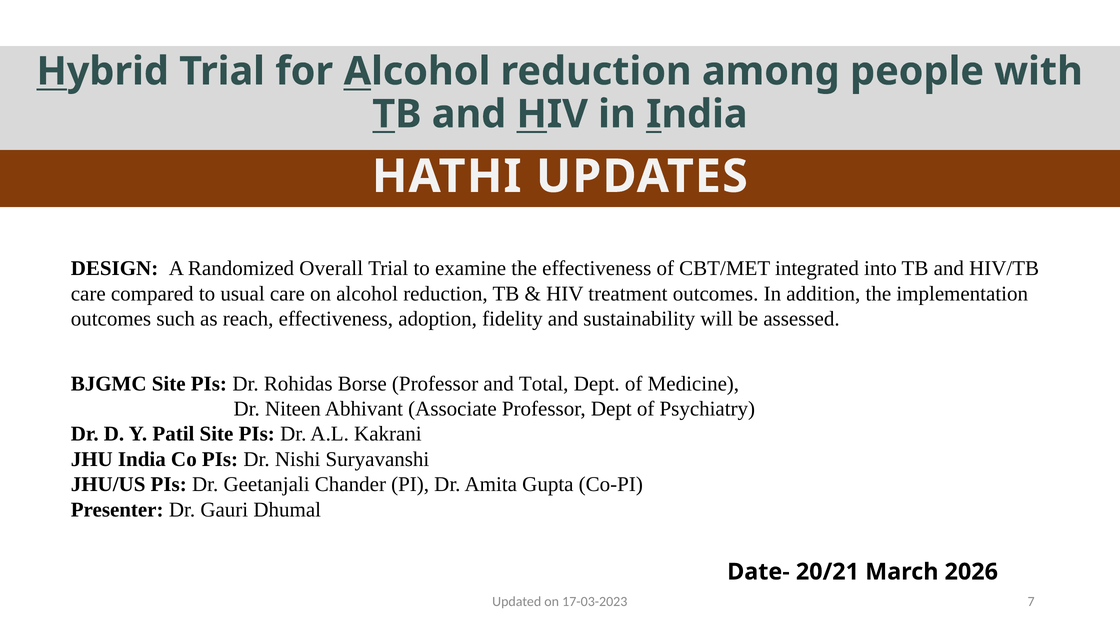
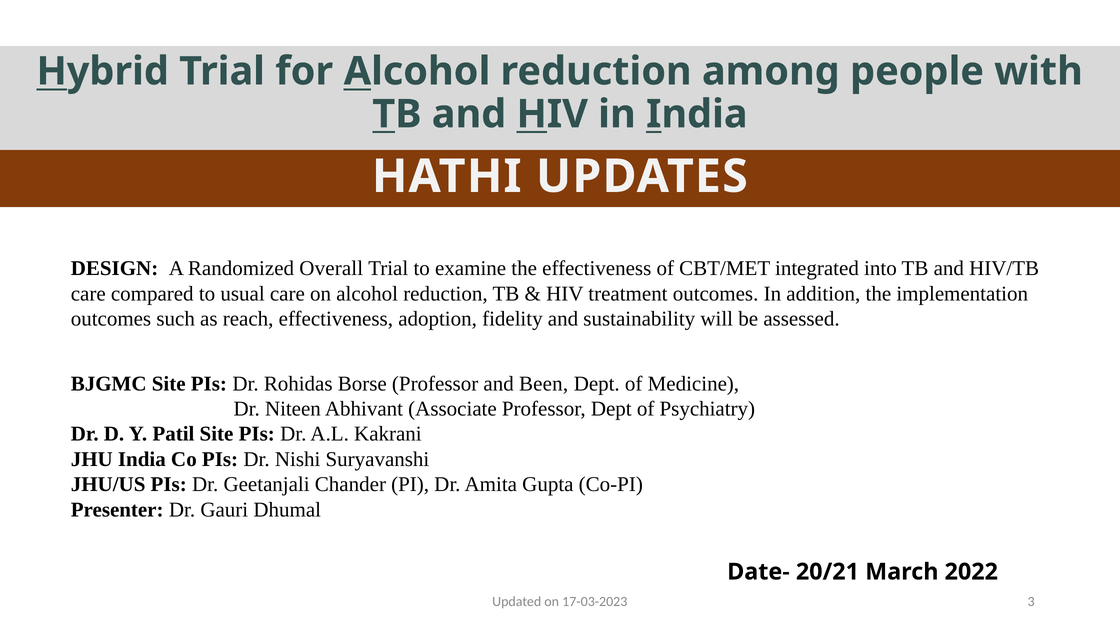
Total: Total -> Been
2026: 2026 -> 2022
7: 7 -> 3
